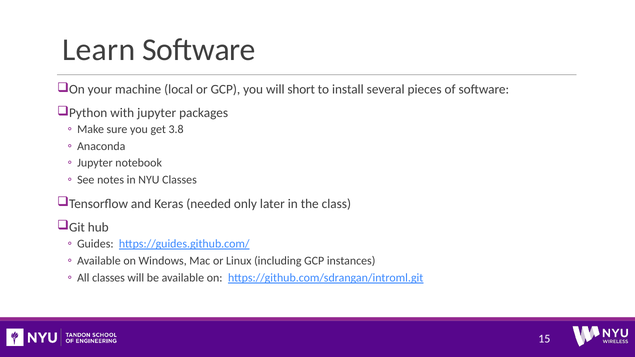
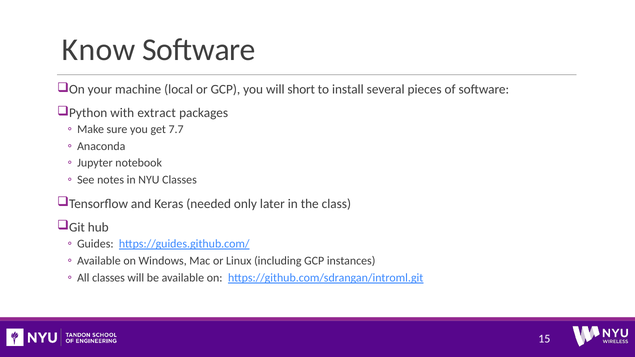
Learn: Learn -> Know
with jupyter: jupyter -> extract
3.8: 3.8 -> 7.7
